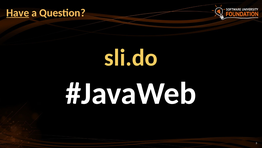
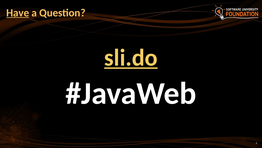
sli.do underline: none -> present
